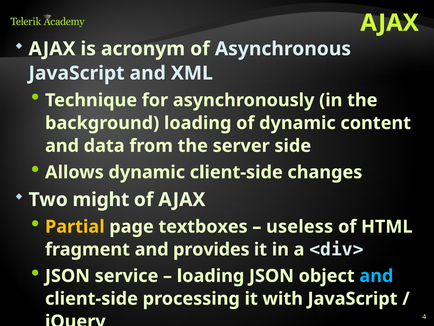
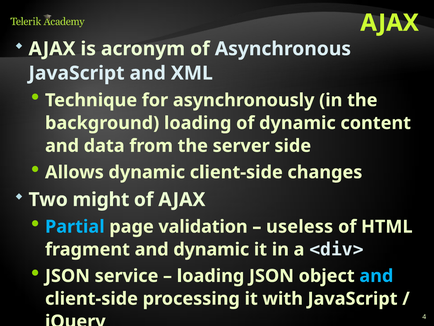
Partial colour: yellow -> light blue
textboxes: textboxes -> validation
and provides: provides -> dynamic
